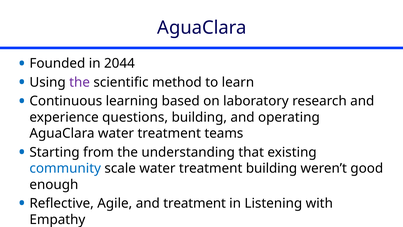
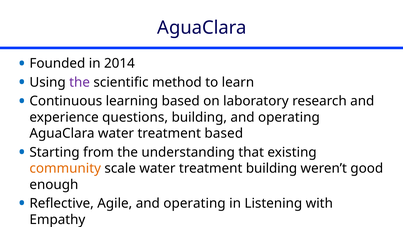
2044: 2044 -> 2014
treatment teams: teams -> based
community colour: blue -> orange
Agile and treatment: treatment -> operating
